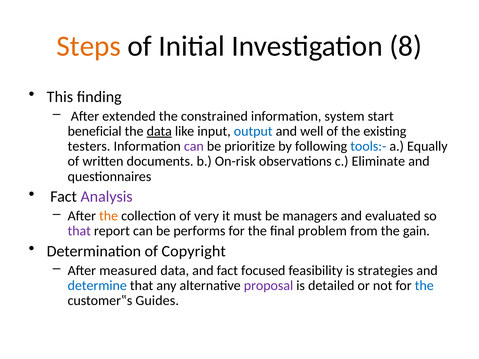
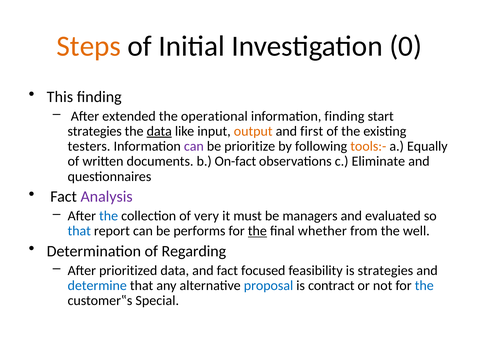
8: 8 -> 0
constrained: constrained -> operational
information system: system -> finding
beneficial at (95, 131): beneficial -> strategies
output colour: blue -> orange
well: well -> first
tools:- colour: blue -> orange
On-risk: On-risk -> On-fact
the at (109, 216) colour: orange -> blue
that at (79, 231) colour: purple -> blue
the at (257, 231) underline: none -> present
problem: problem -> whether
gain: gain -> well
Copyright: Copyright -> Regarding
measured: measured -> prioritized
proposal colour: purple -> blue
detailed: detailed -> contract
Guides: Guides -> Special
